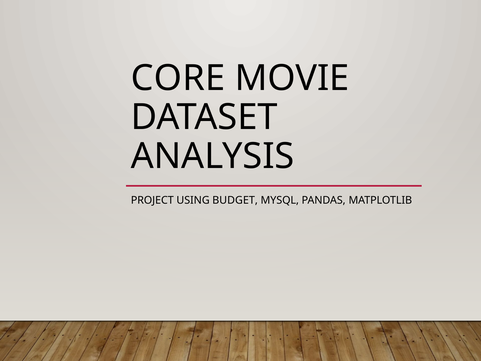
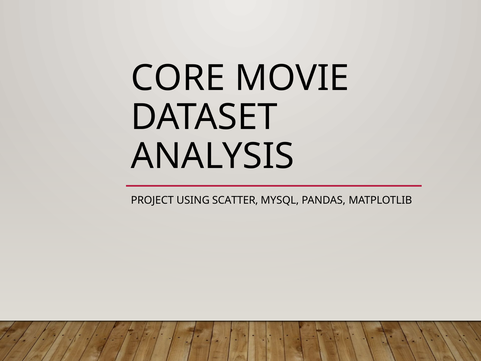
BUDGET: BUDGET -> SCATTER
